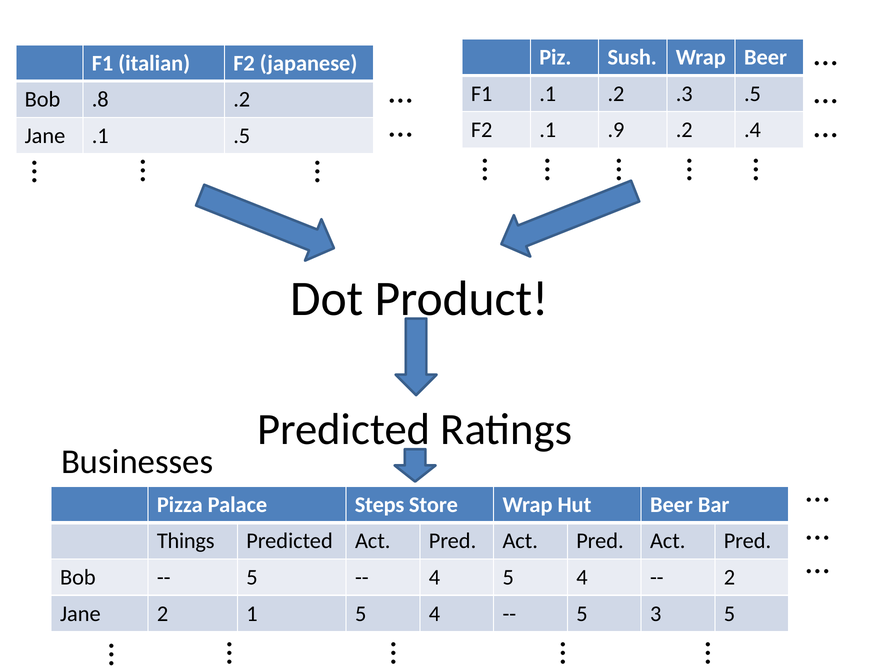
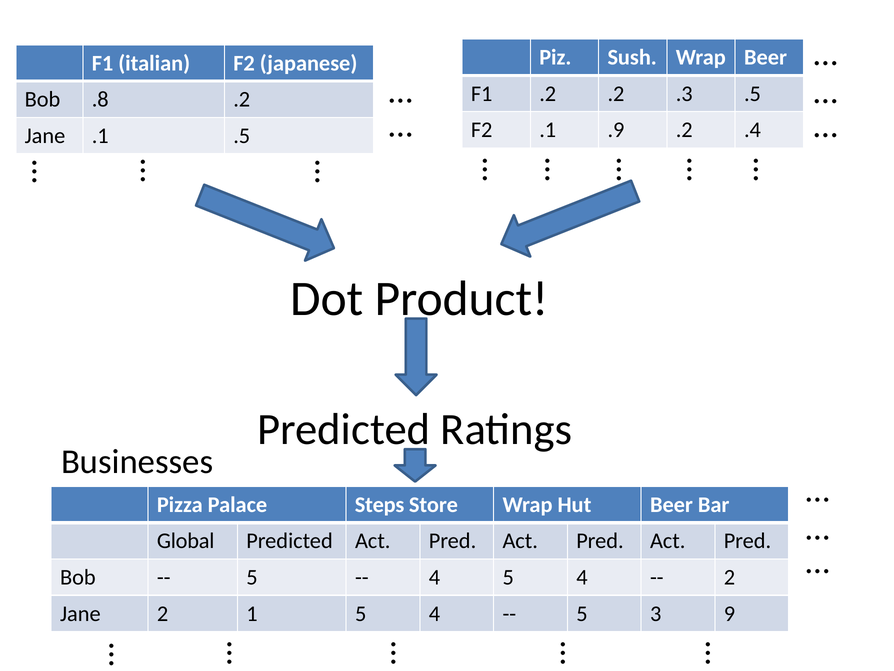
F1 .1: .1 -> .2
Things: Things -> Global
3 5: 5 -> 9
